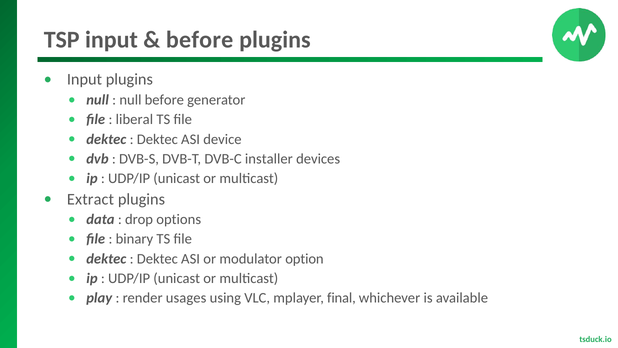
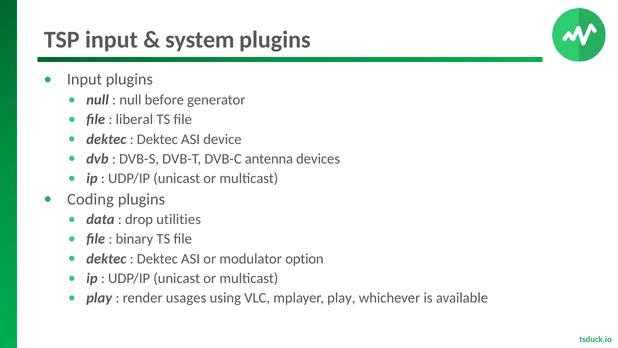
before at (200, 40): before -> system
installer: installer -> antenna
Extract: Extract -> Coding
options: options -> utilities
mplayer final: final -> play
